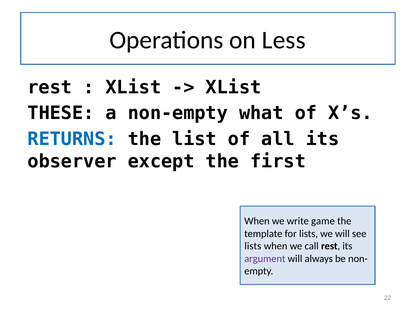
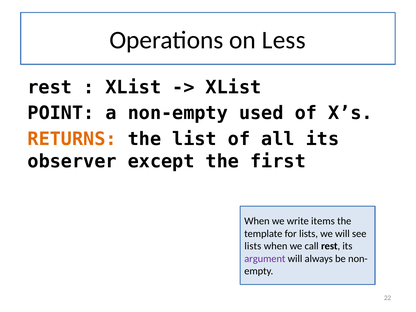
THESE: THESE -> POINT
what: what -> used
RETURNS colour: blue -> orange
game: game -> items
